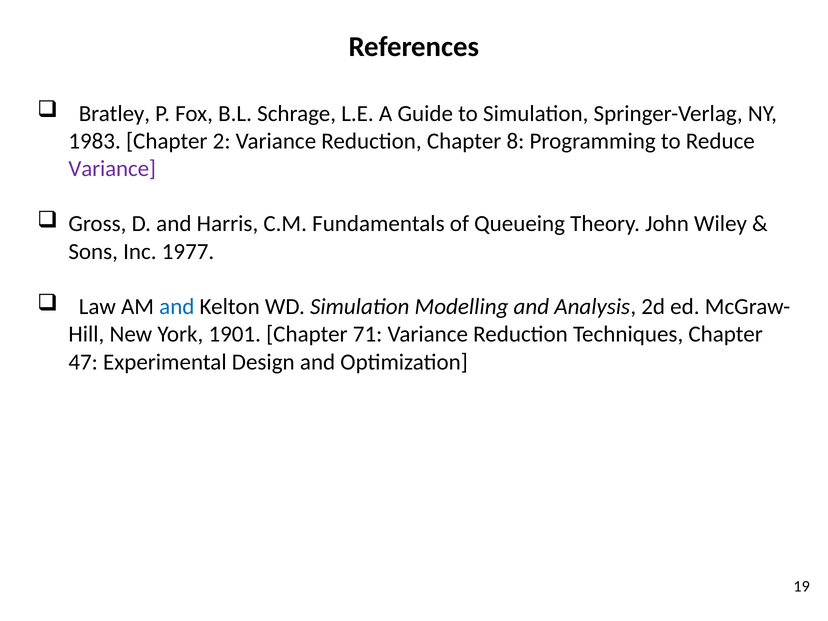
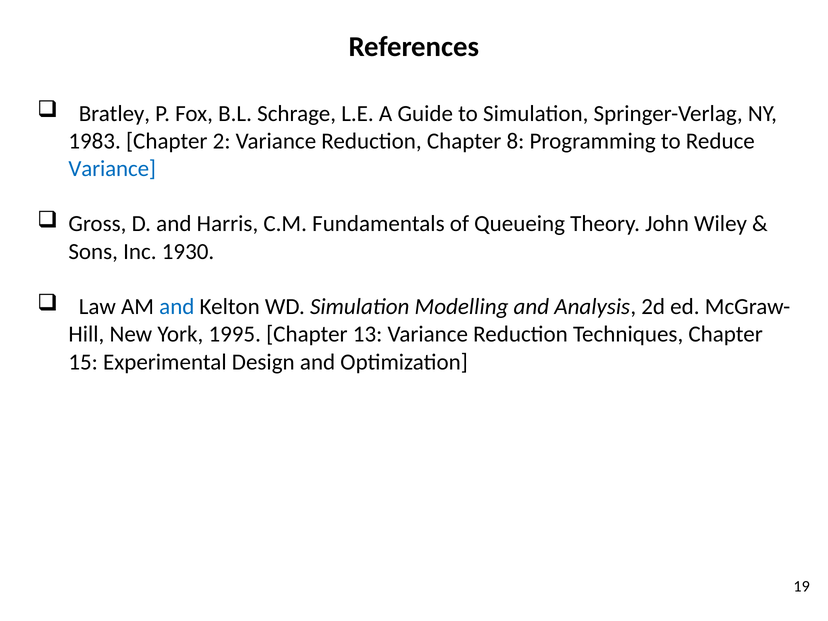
Variance at (112, 169) colour: purple -> blue
1977: 1977 -> 1930
1901: 1901 -> 1995
71: 71 -> 13
47: 47 -> 15
